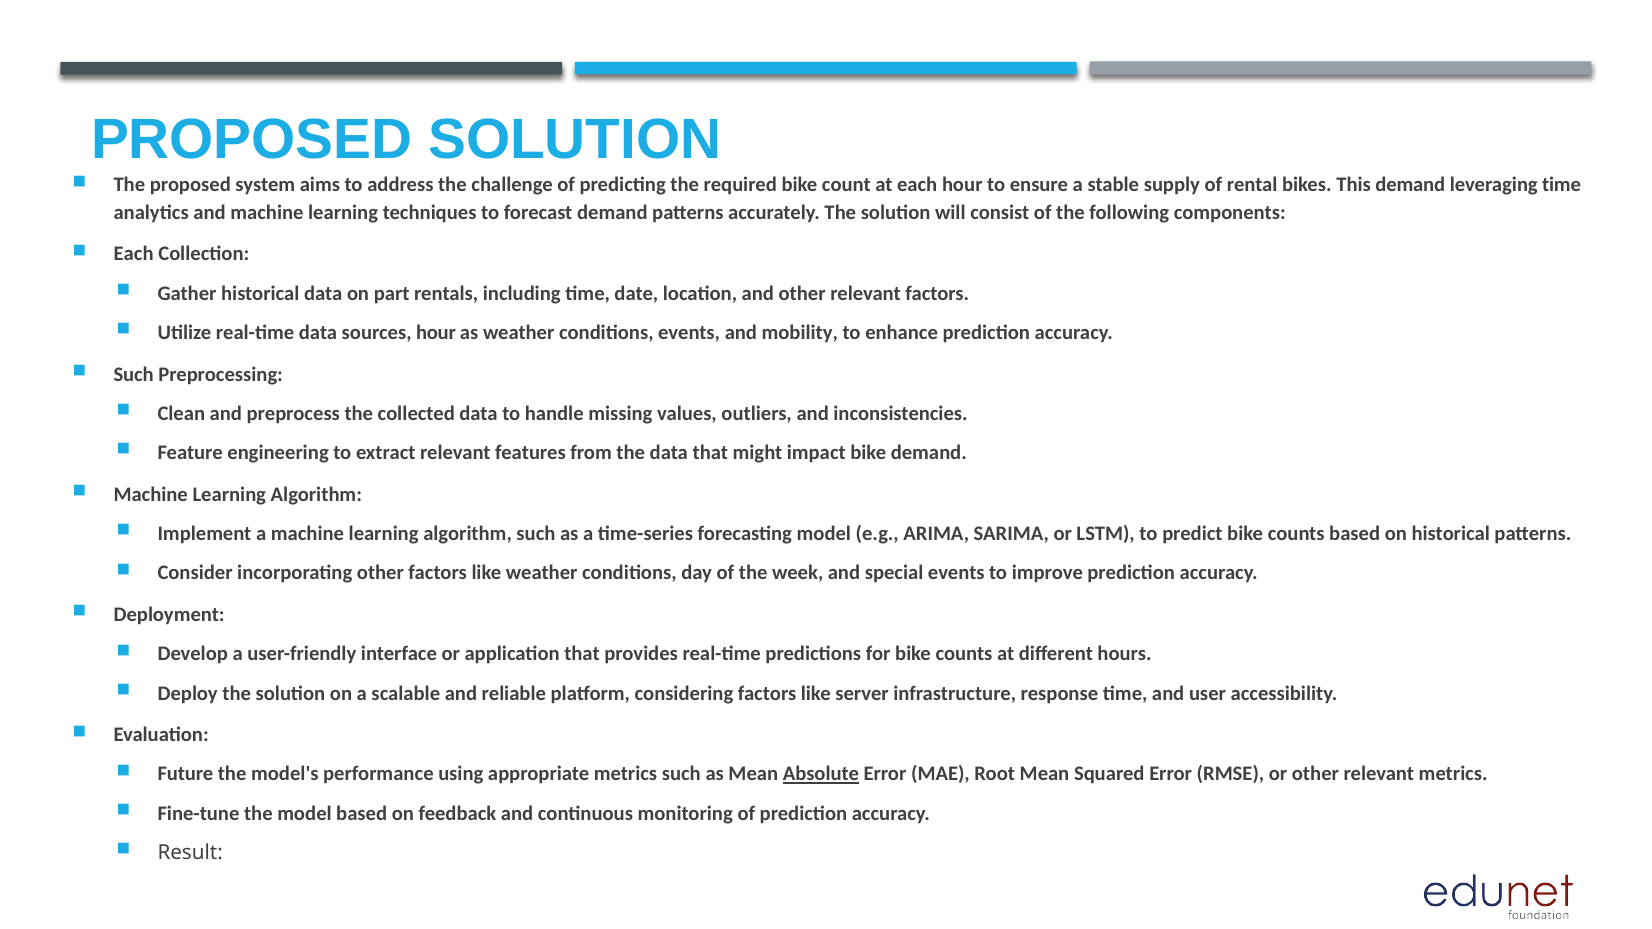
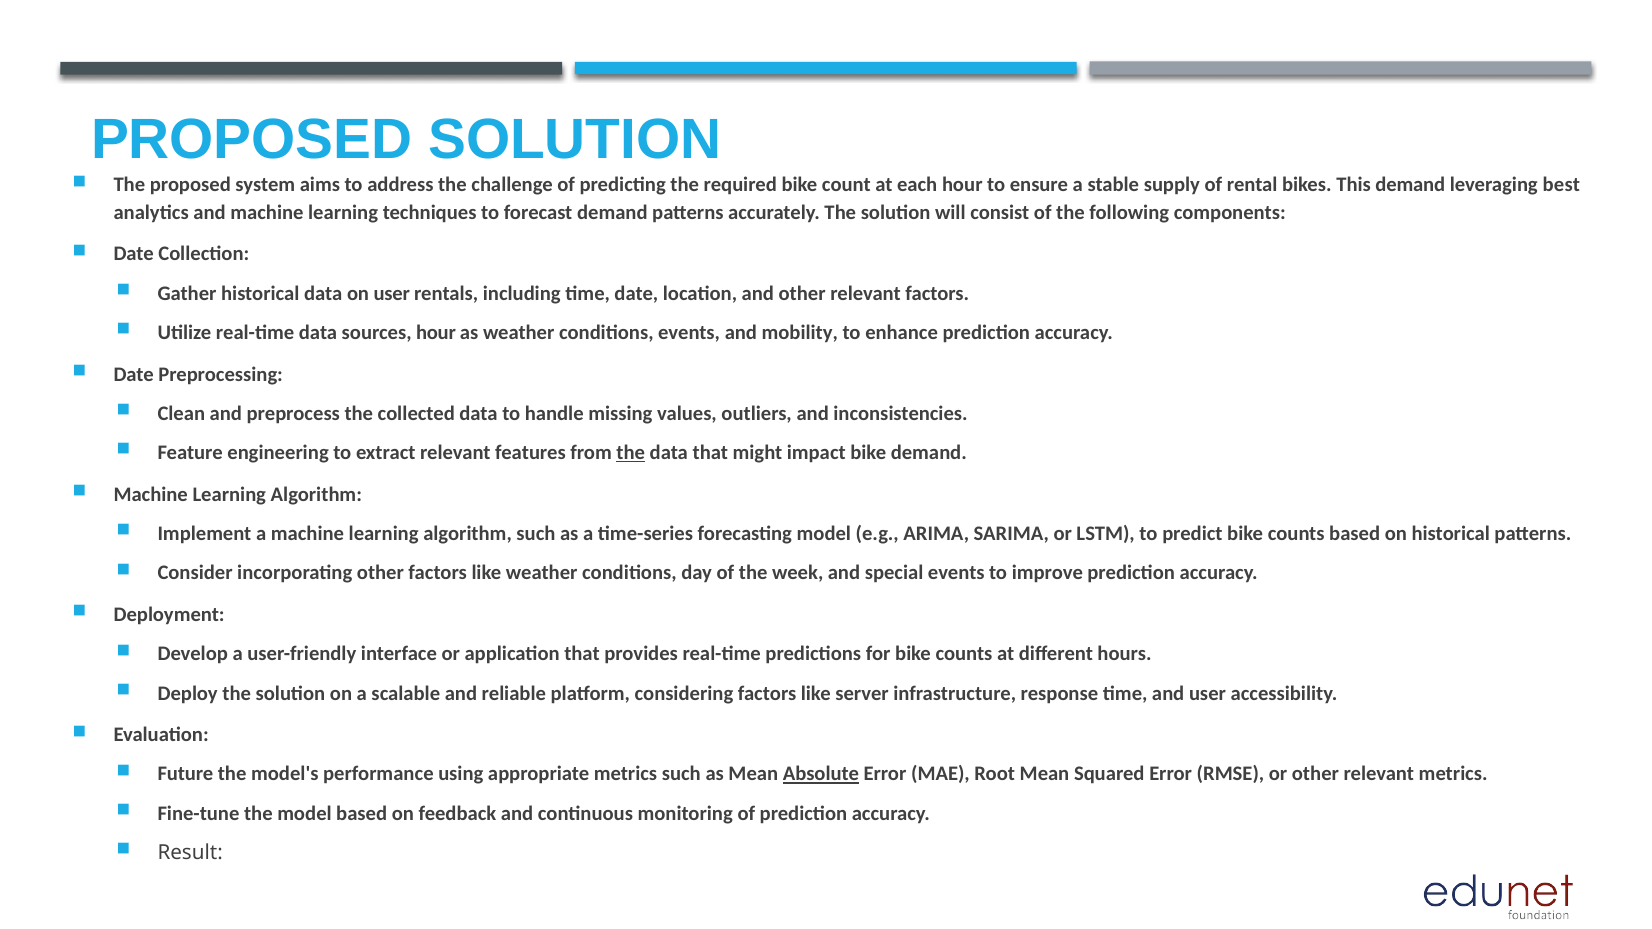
leveraging time: time -> best
Each at (134, 254): Each -> Date
on part: part -> user
Such at (134, 374): Such -> Date
the at (631, 453) underline: none -> present
